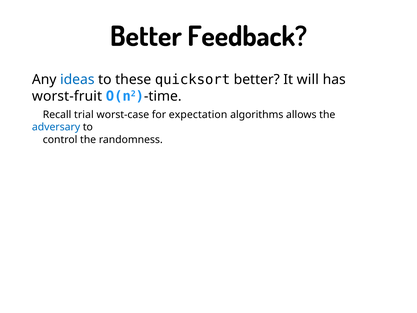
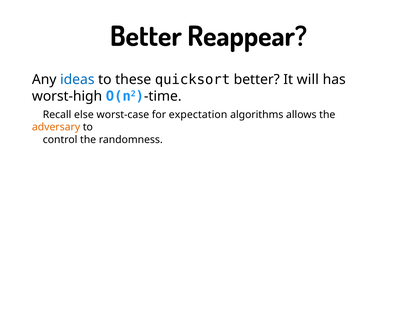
Feedback: Feedback -> Reappear
worst-fruit: worst-fruit -> worst-high
trial: trial -> else
adversary colour: blue -> orange
